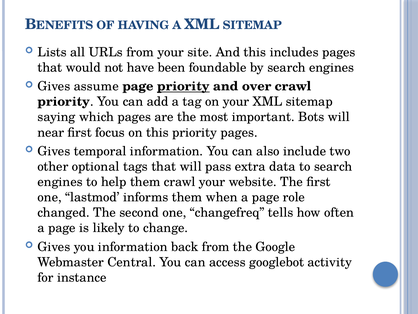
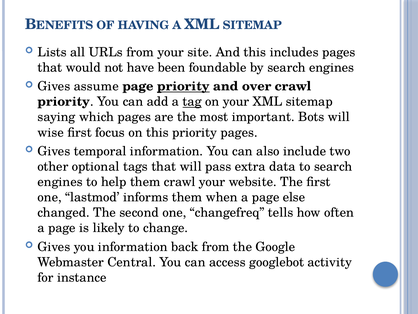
tag underline: none -> present
near: near -> wise
role: role -> else
